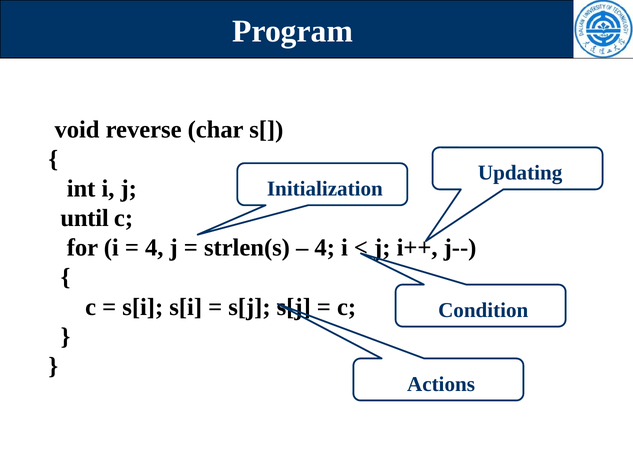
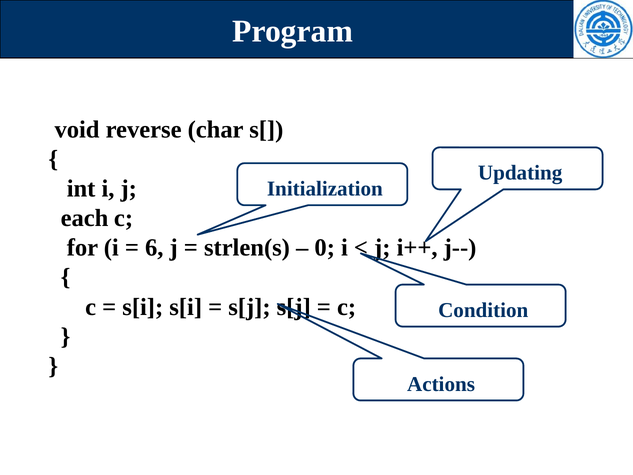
until: until -> each
4 at (154, 248): 4 -> 6
4 at (325, 248): 4 -> 0
